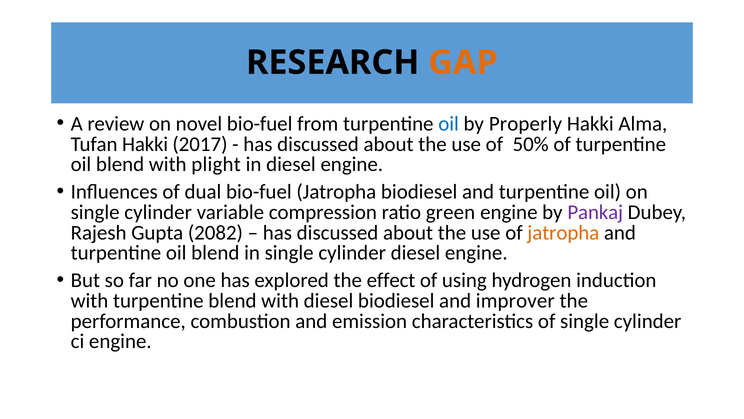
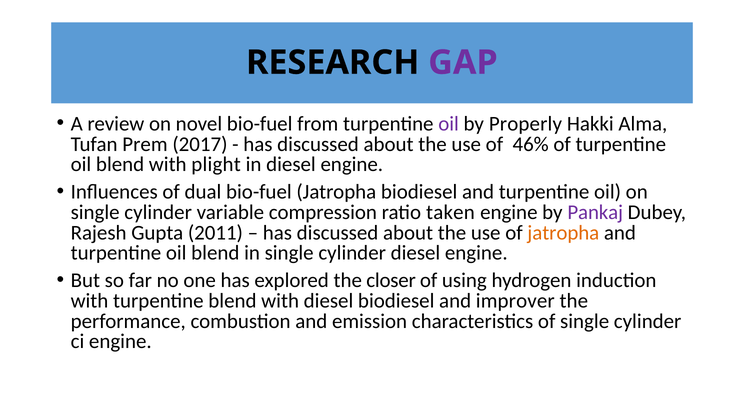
GAP colour: orange -> purple
oil at (449, 124) colour: blue -> purple
Tufan Hakki: Hakki -> Prem
50%: 50% -> 46%
green: green -> taken
2082: 2082 -> 2011
effect: effect -> closer
